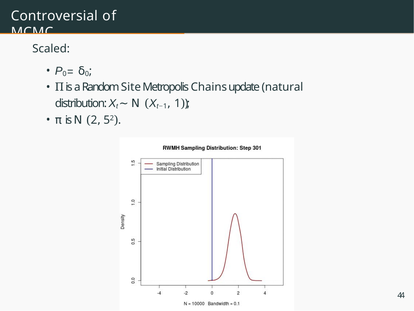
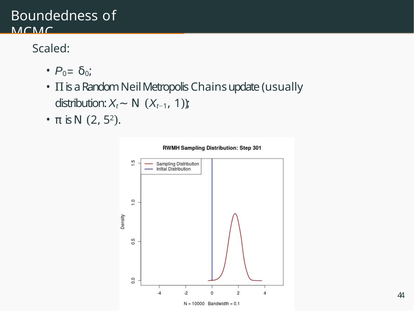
Controversial: Controversial -> Boundedness
Site: Site -> Neil
natural: natural -> usually
